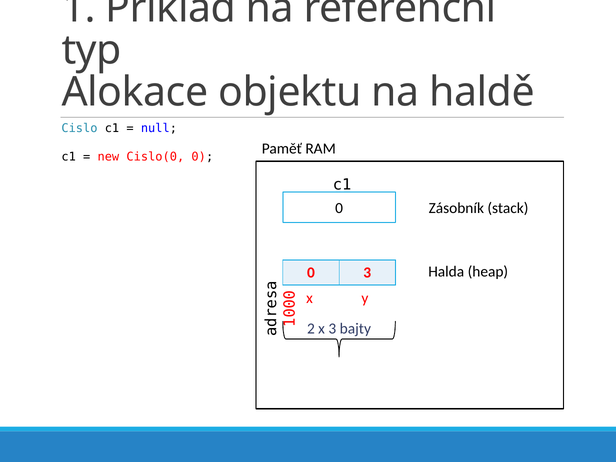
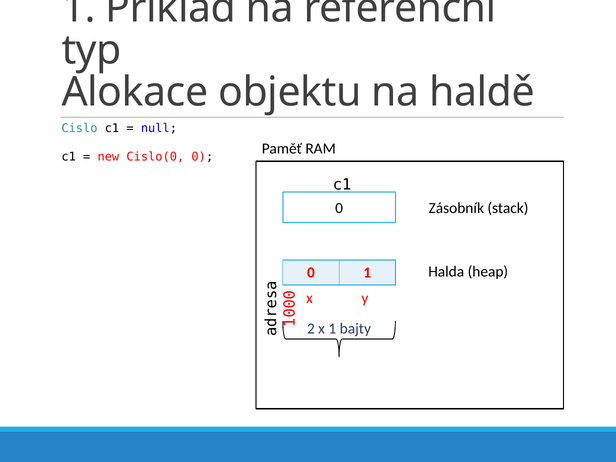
0 3: 3 -> 1
x 3: 3 -> 1
